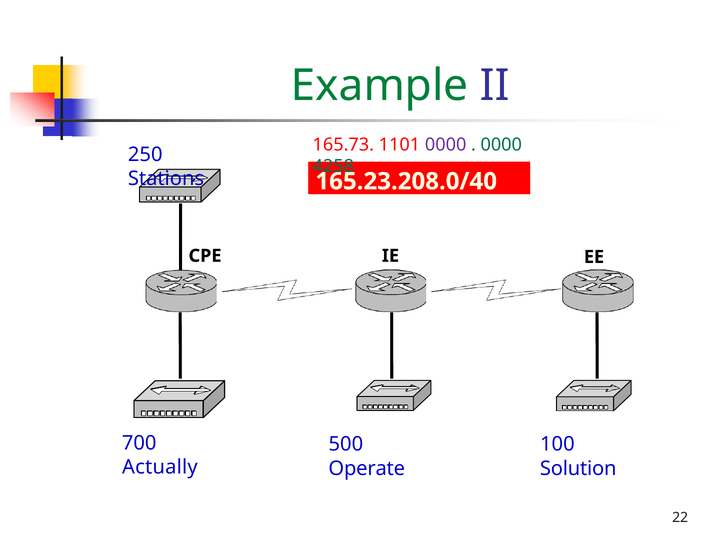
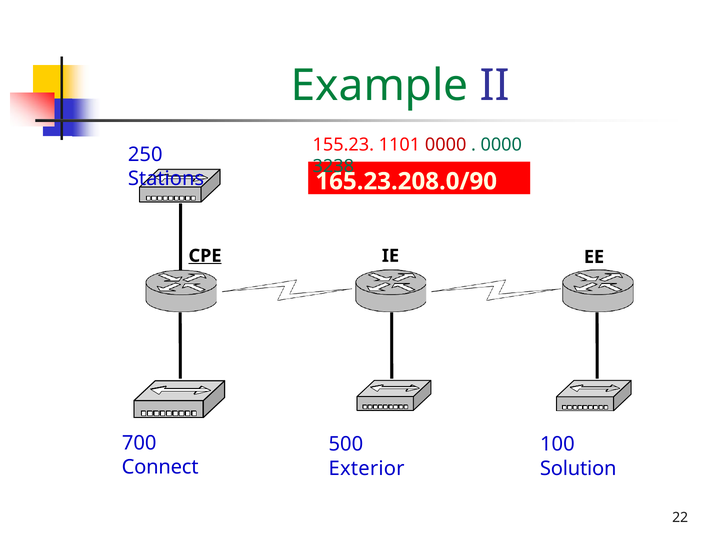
165.73: 165.73 -> 155.23
0000 at (446, 145) colour: purple -> red
4258: 4258 -> 3238
165.23.208.0/40: 165.23.208.0/40 -> 165.23.208.0/90
CPE underline: none -> present
Actually: Actually -> Connect
Operate: Operate -> Exterior
